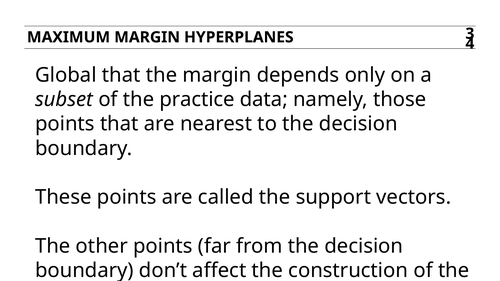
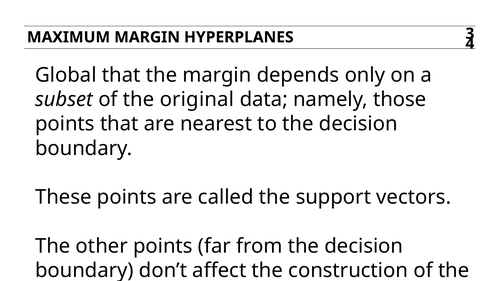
practice: practice -> original
